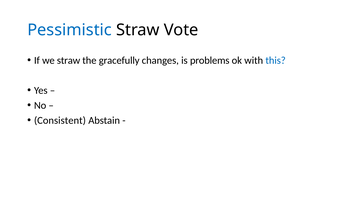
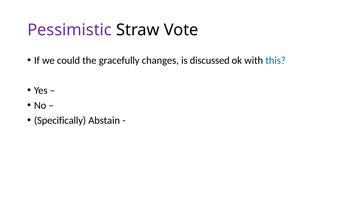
Pessimistic colour: blue -> purple
we straw: straw -> could
problems: problems -> discussed
Consistent: Consistent -> Specifically
